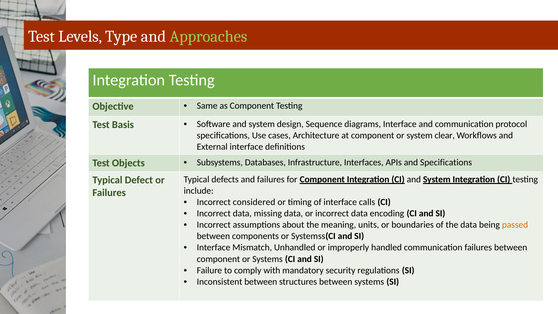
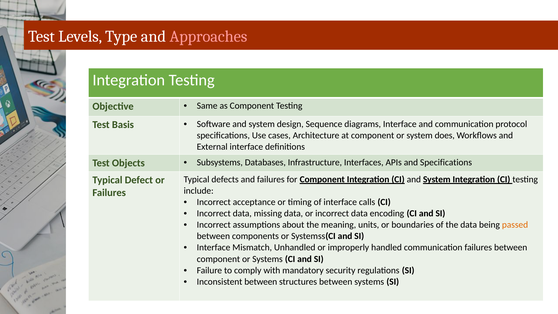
Approaches colour: light green -> pink
clear: clear -> does
considered: considered -> acceptance
